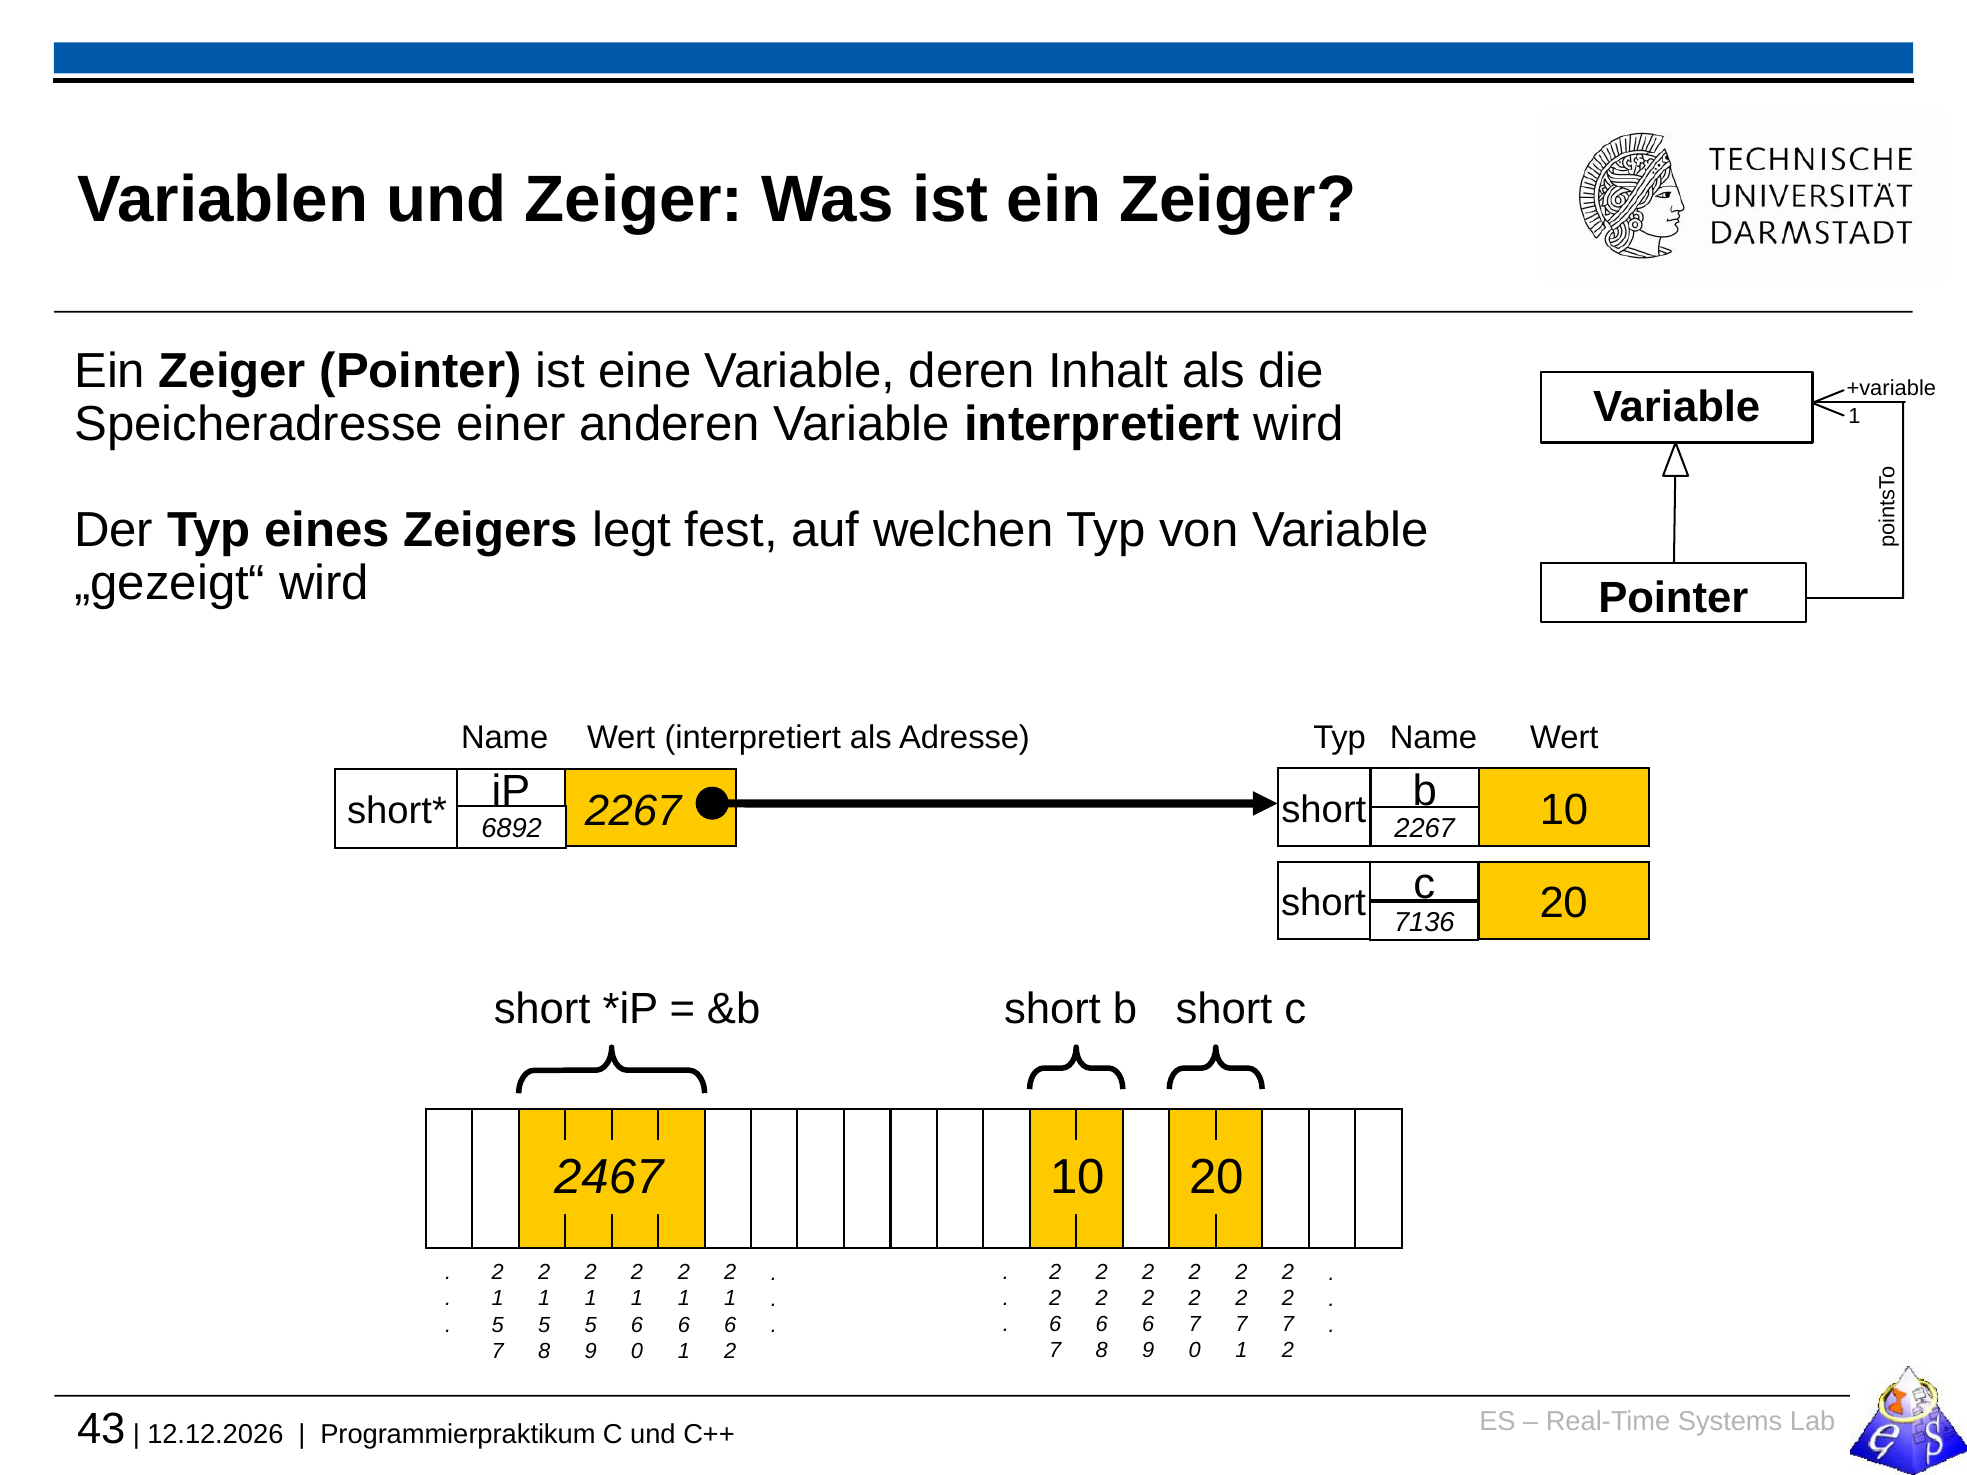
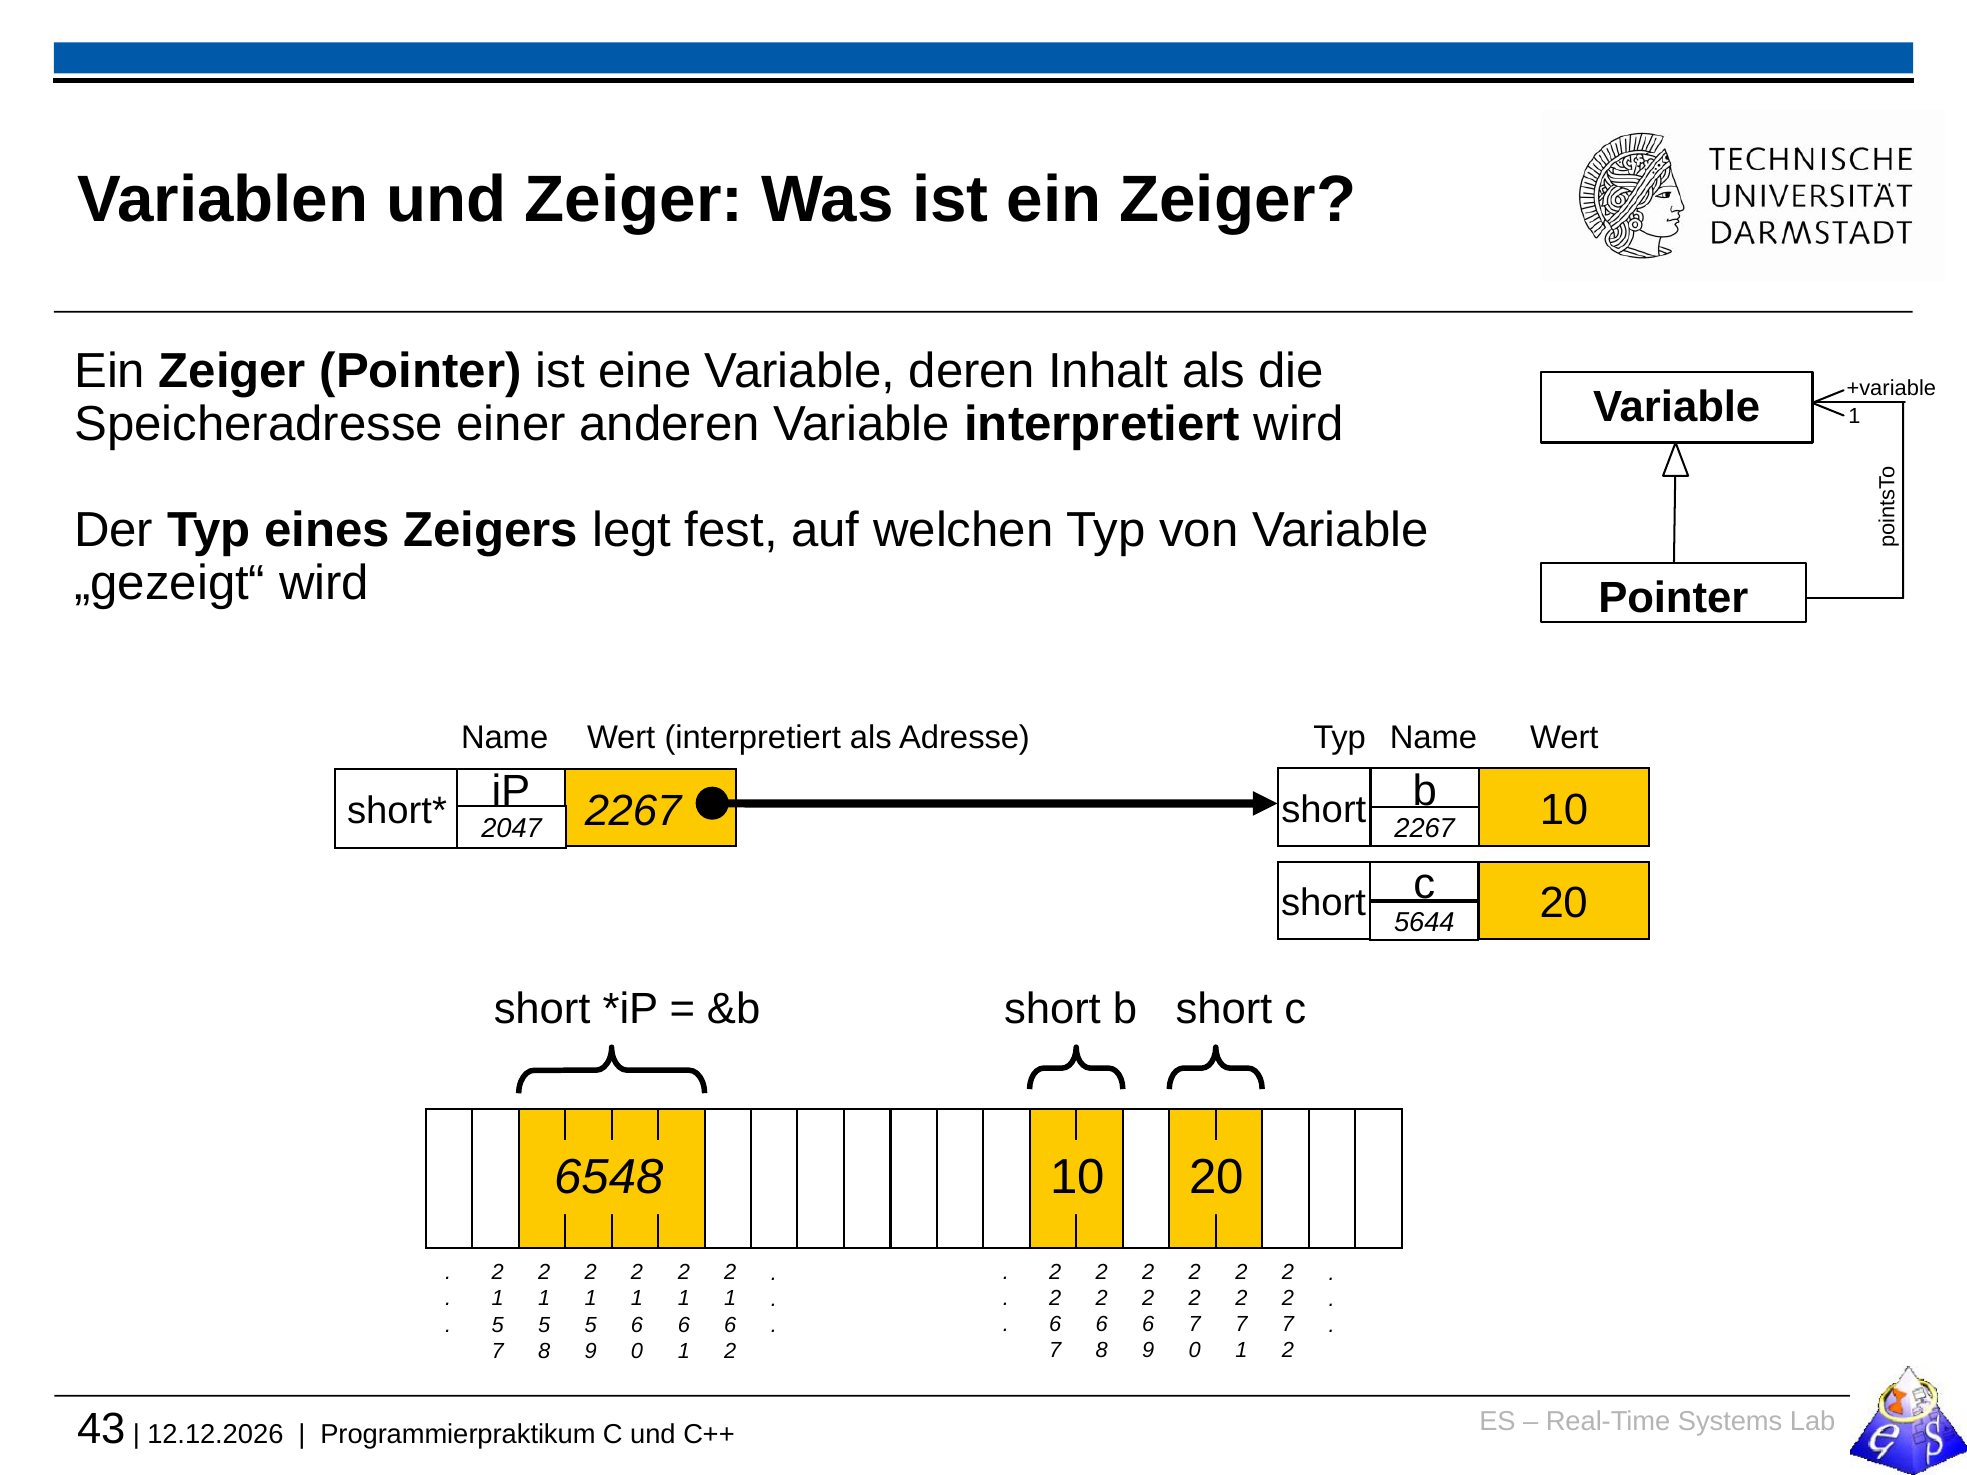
6892: 6892 -> 2047
7136: 7136 -> 5644
2467: 2467 -> 6548
